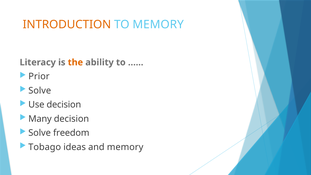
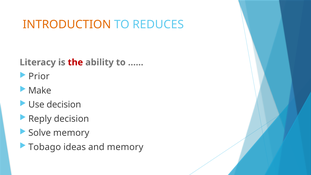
TO MEMORY: MEMORY -> REDUCES
the colour: orange -> red
Solve at (40, 91): Solve -> Make
Many: Many -> Reply
Solve freedom: freedom -> memory
